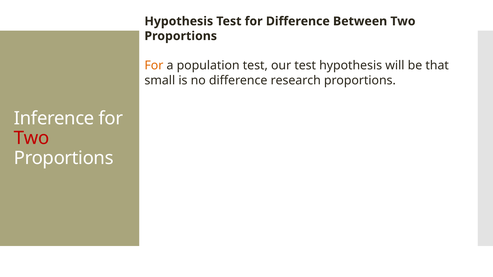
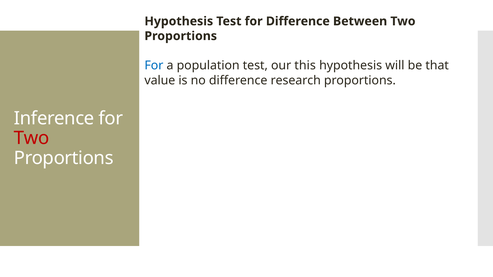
For at (154, 66) colour: orange -> blue
our test: test -> this
small: small -> value
